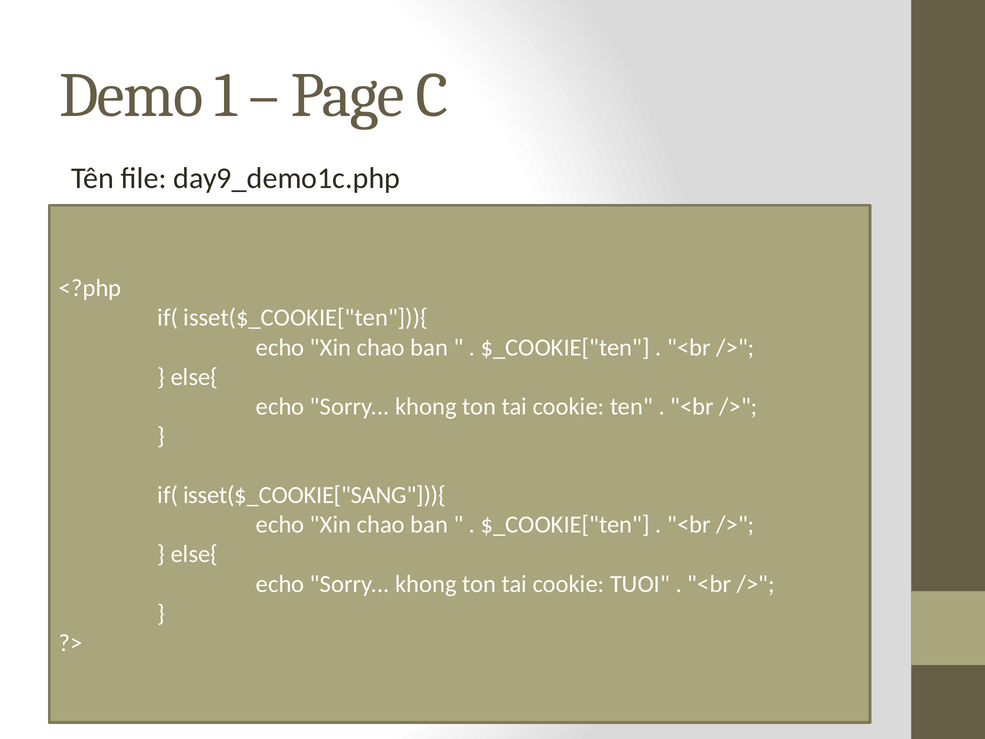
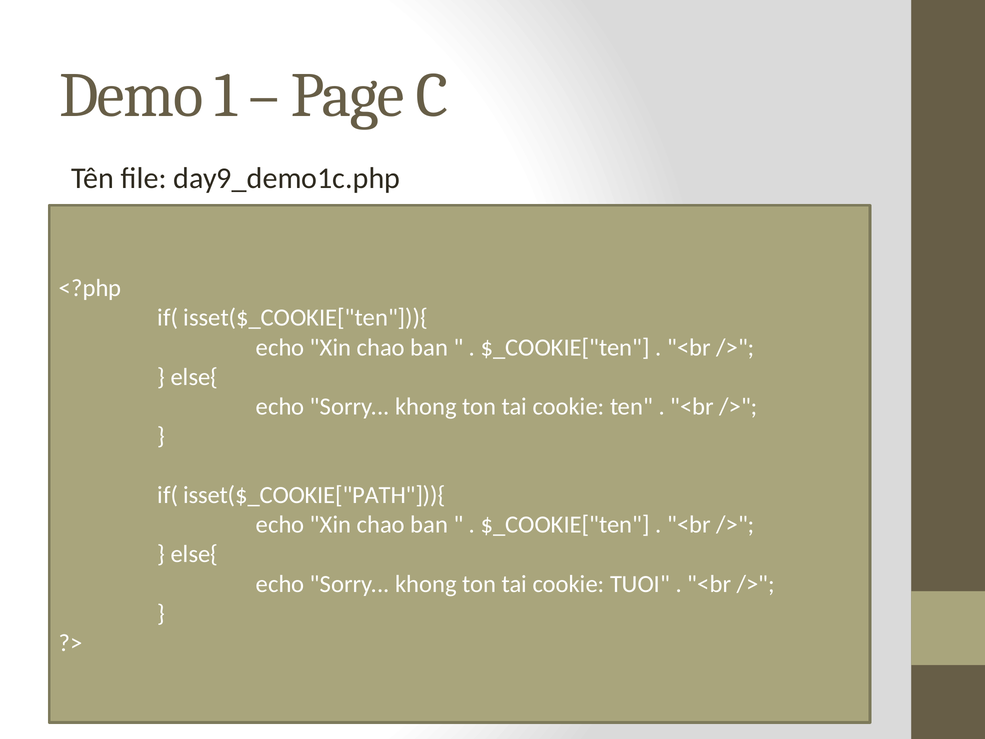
isset($_COOKIE["SANG"])){: isset($_COOKIE["SANG"])){ -> isset($_COOKIE["PATH"])){
